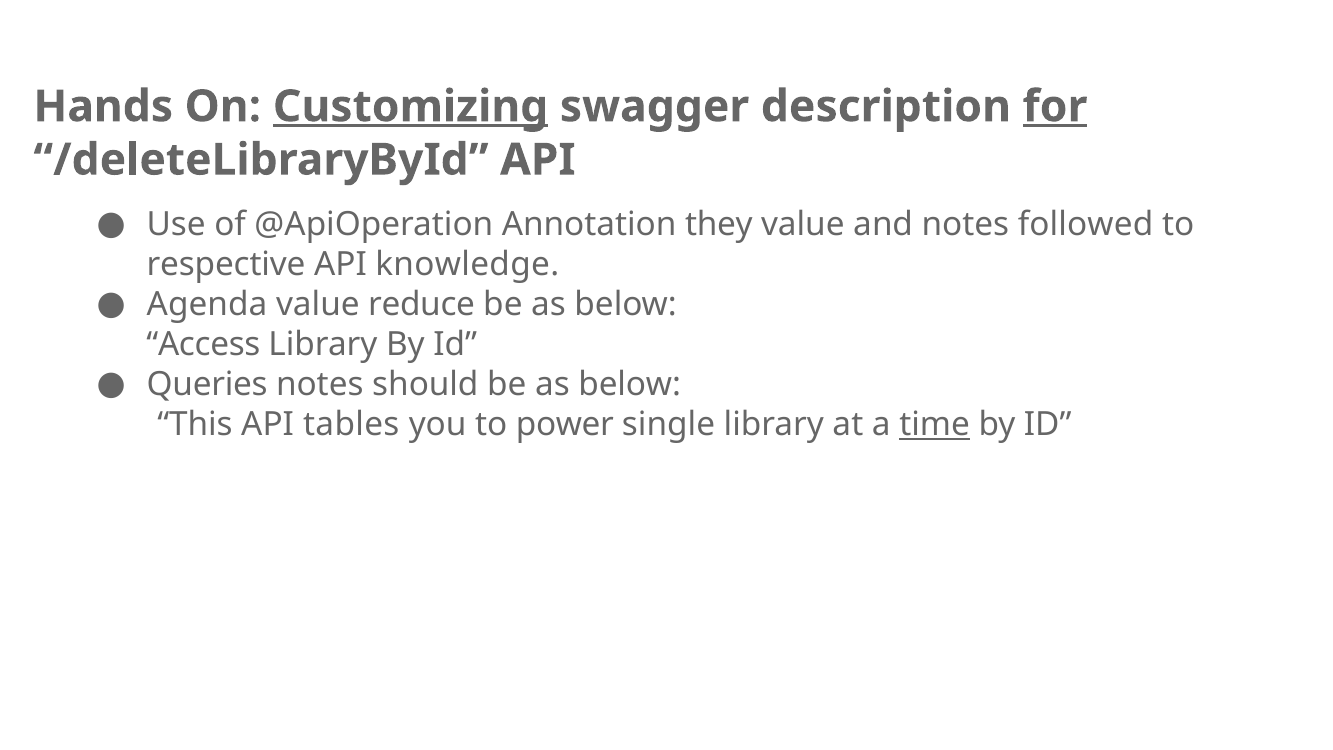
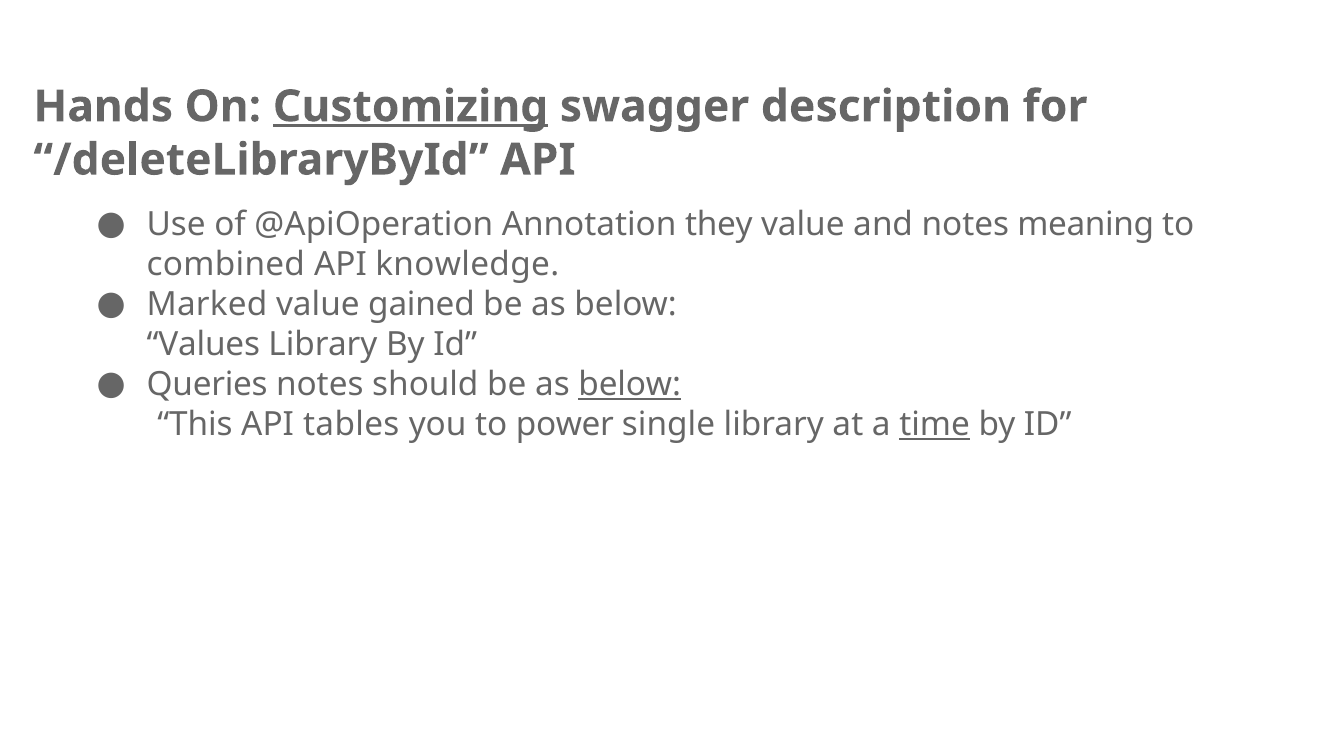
for underline: present -> none
followed: followed -> meaning
respective: respective -> combined
Agenda: Agenda -> Marked
reduce: reduce -> gained
Access: Access -> Values
below at (630, 384) underline: none -> present
